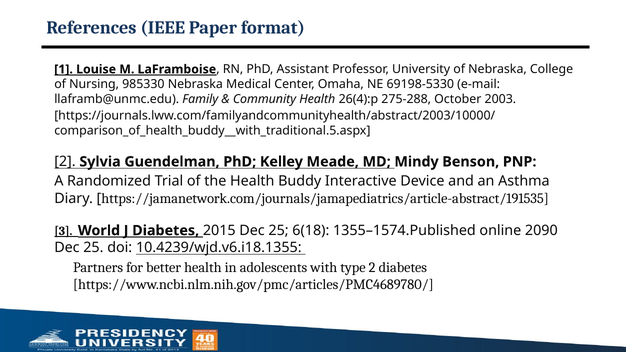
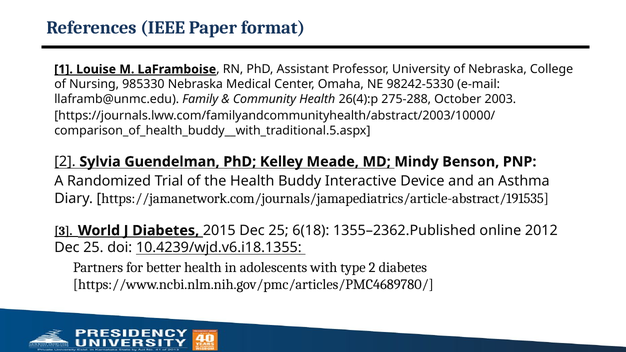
69198-5330: 69198-5330 -> 98242-5330
1355–1574.Published: 1355–1574.Published -> 1355–2362.Published
2090: 2090 -> 2012
